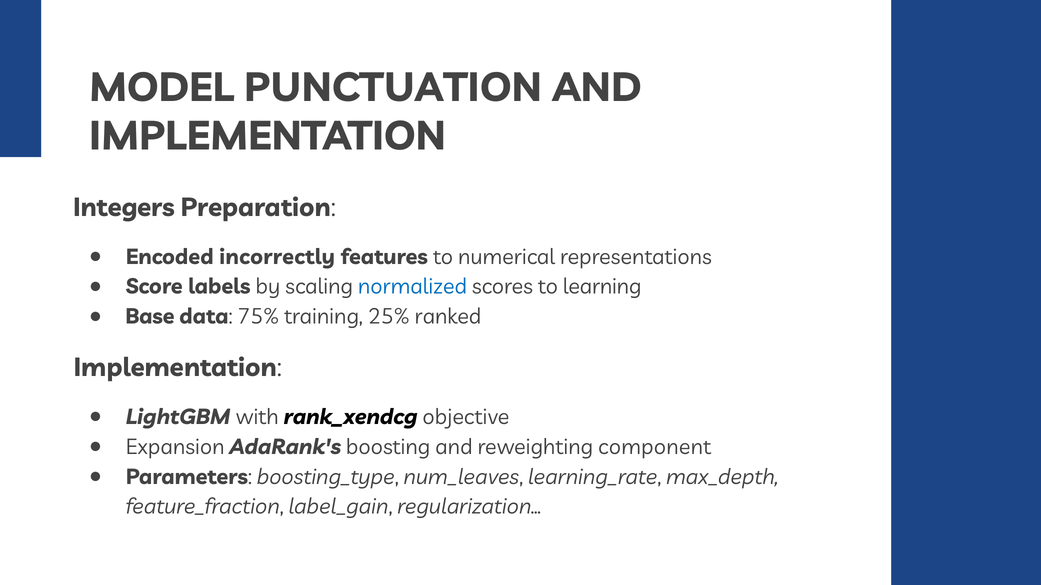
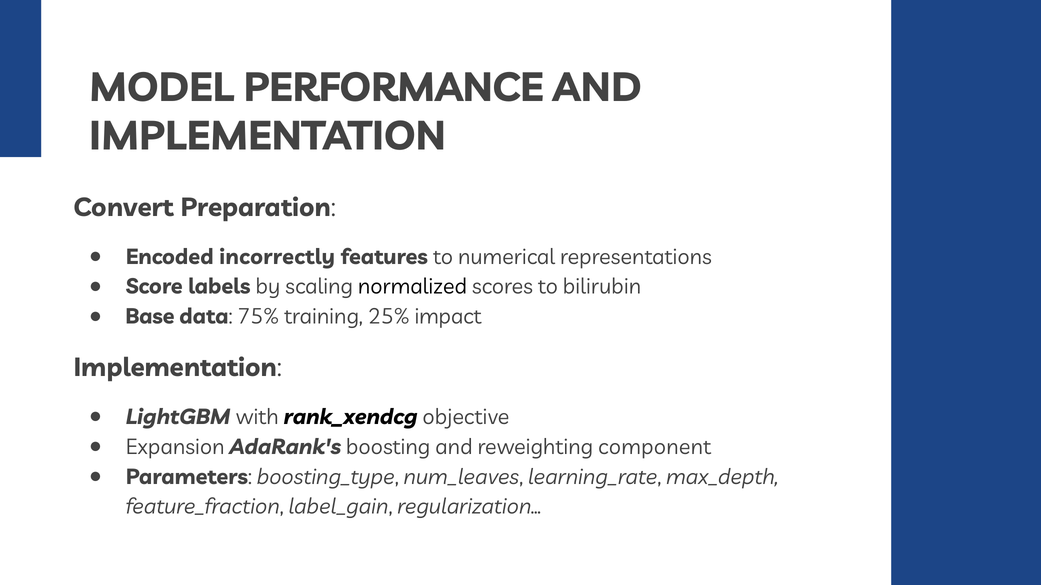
PUNCTUATION: PUNCTUATION -> PERFORMANCE
Integers: Integers -> Convert
normalized colour: blue -> black
learning: learning -> bilirubin
ranked: ranked -> impact
